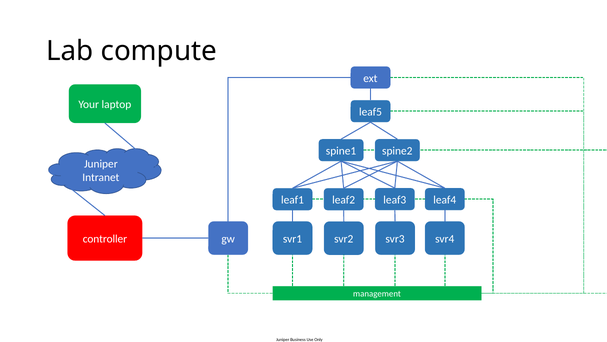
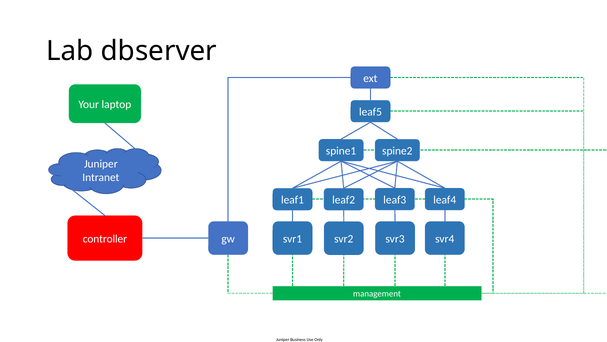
compute: compute -> dbserver
